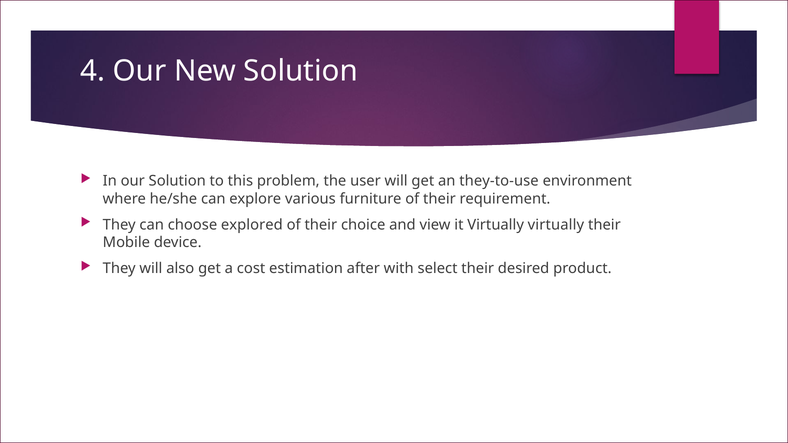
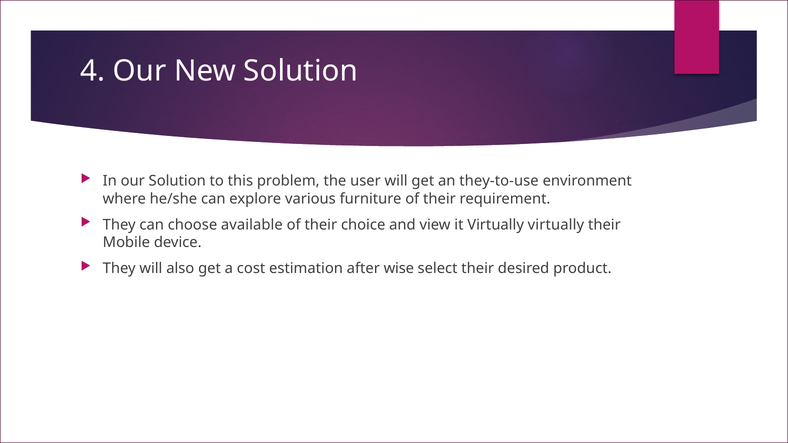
explored: explored -> available
with: with -> wise
